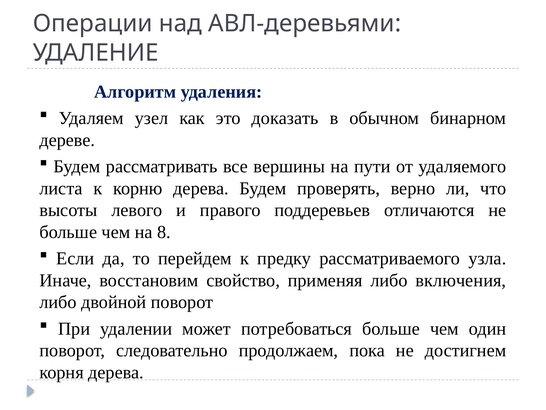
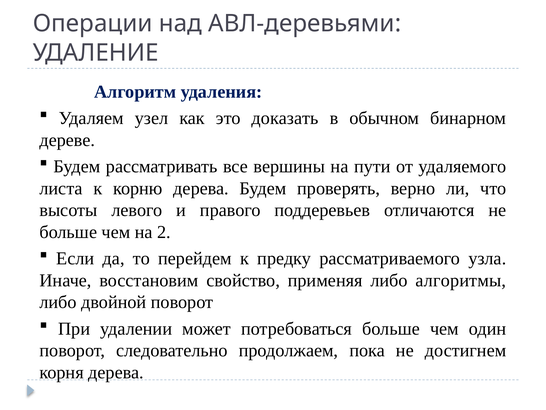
8: 8 -> 2
включения: включения -> алгоритмы
